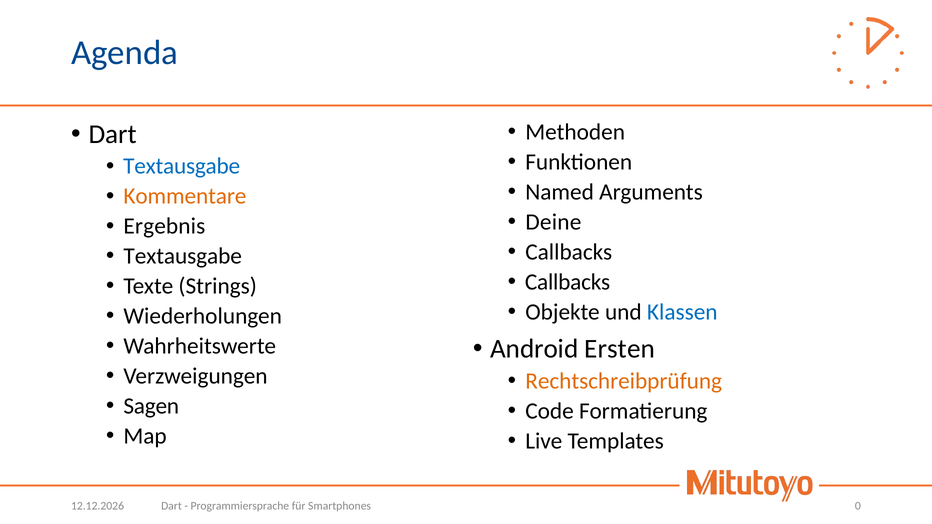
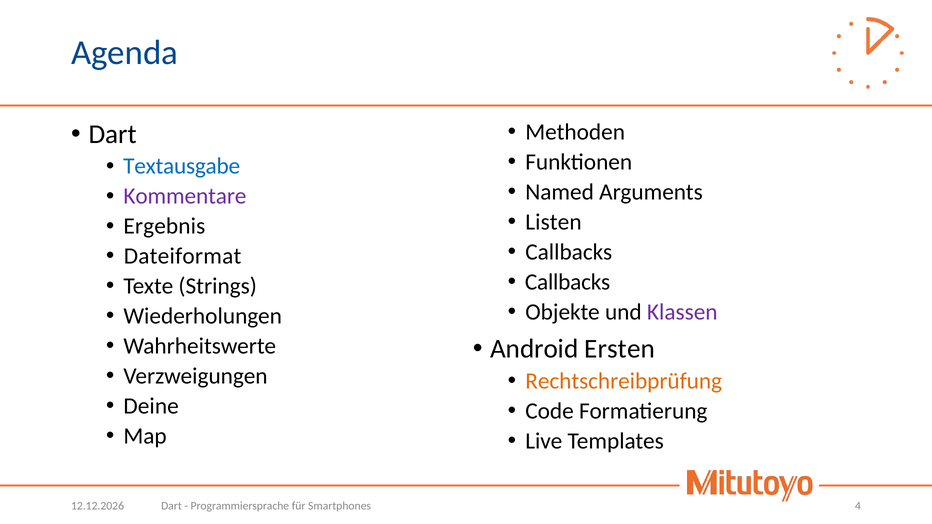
Kommentare colour: orange -> purple
Deine: Deine -> Listen
Textausgabe at (183, 256): Textausgabe -> Dateiformat
Klassen colour: blue -> purple
Sagen: Sagen -> Deine
0: 0 -> 4
